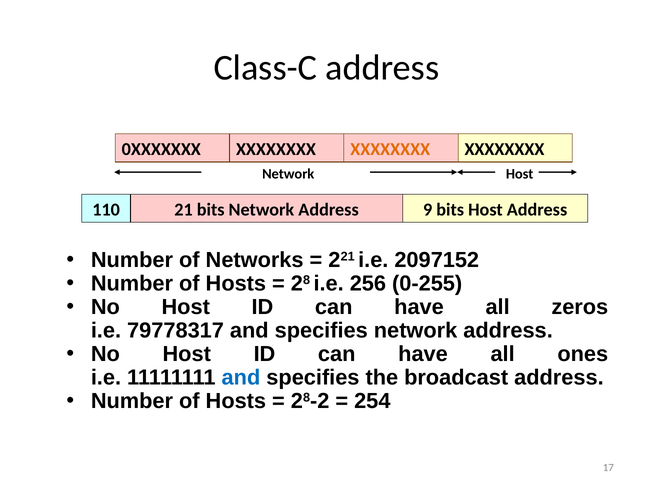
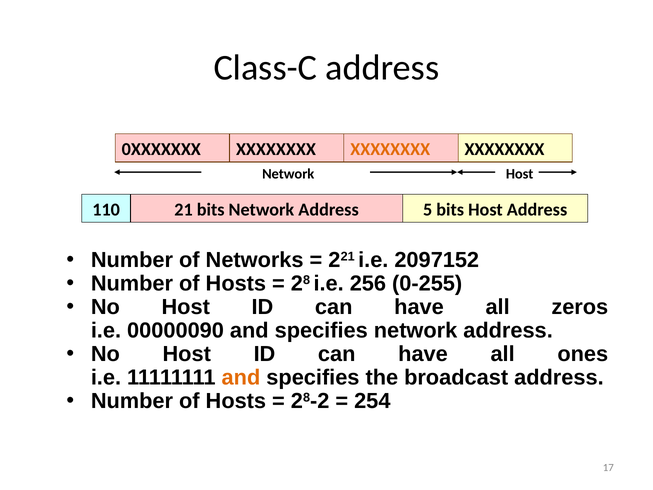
9: 9 -> 5
79778317: 79778317 -> 00000090
and at (241, 377) colour: blue -> orange
